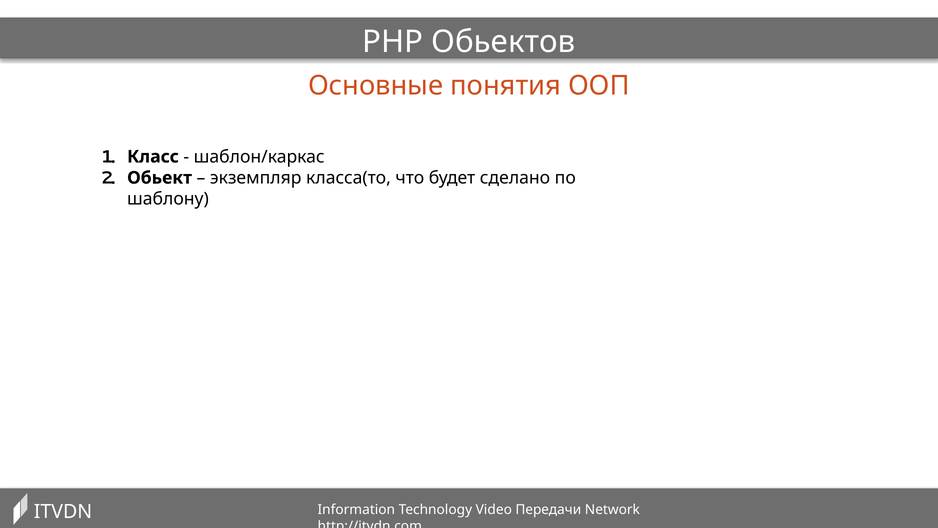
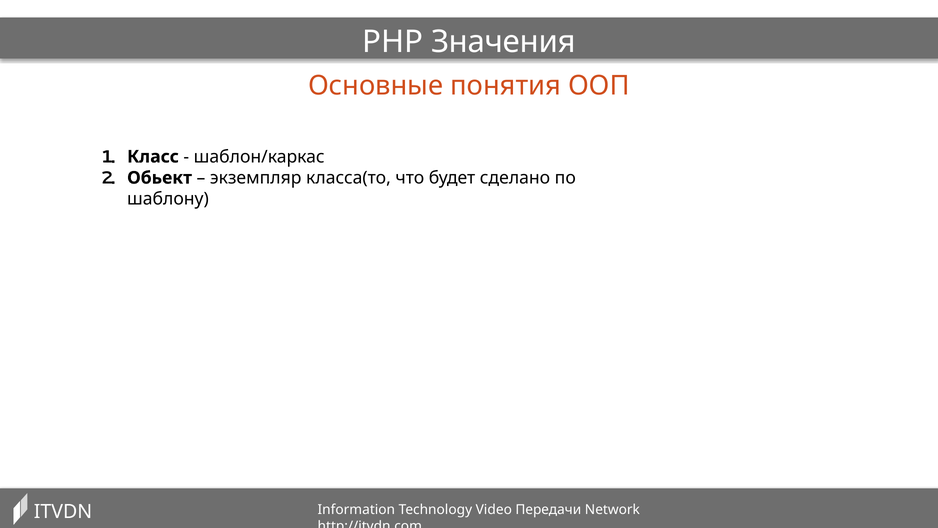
Обьектов: Обьектов -> Значения
